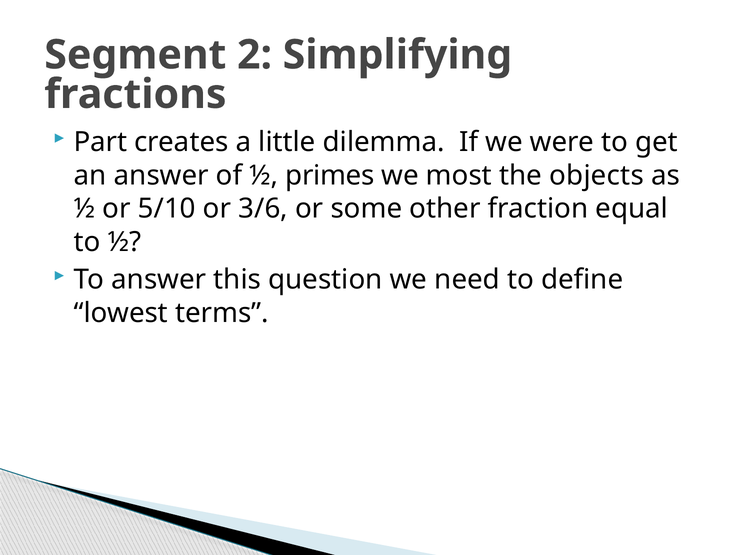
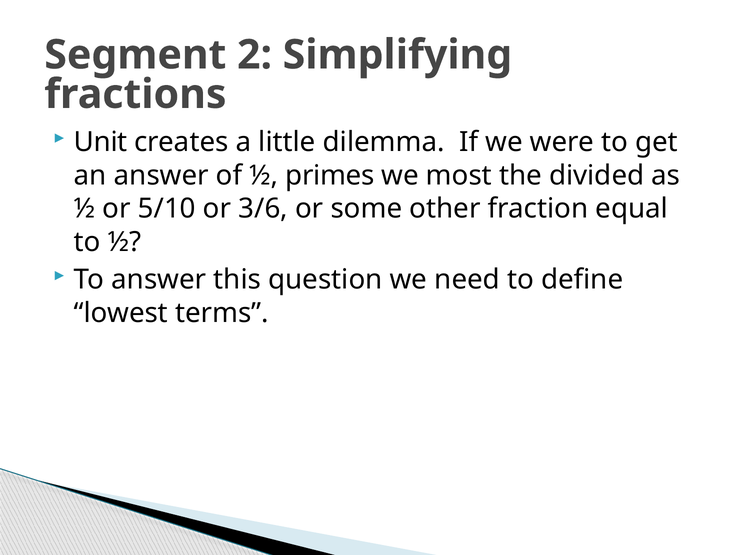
Part: Part -> Unit
objects: objects -> divided
